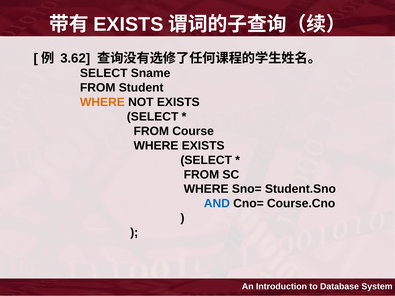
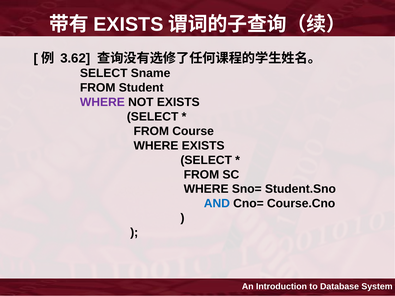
WHERE at (102, 102) colour: orange -> purple
